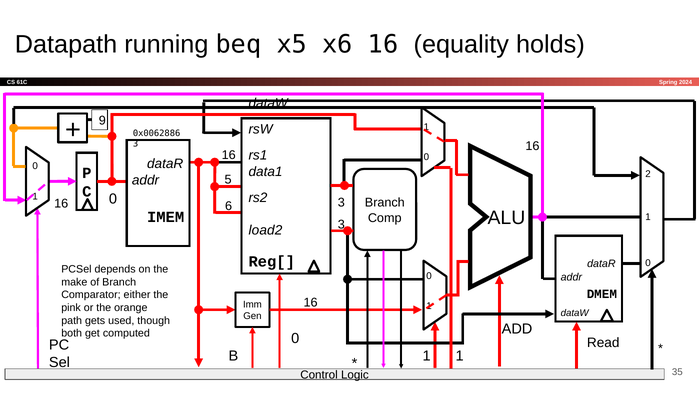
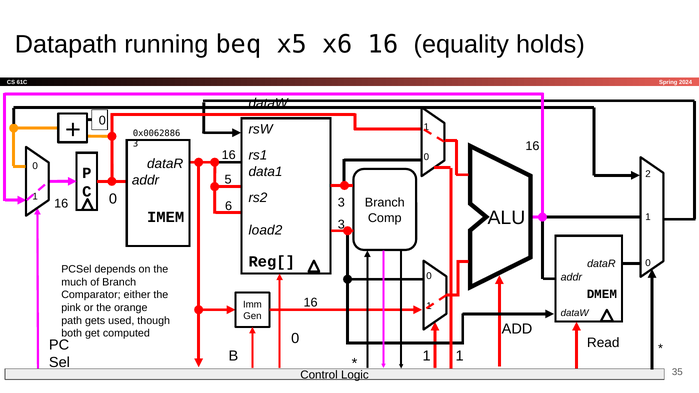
9 at (102, 121): 9 -> 0
make: make -> much
